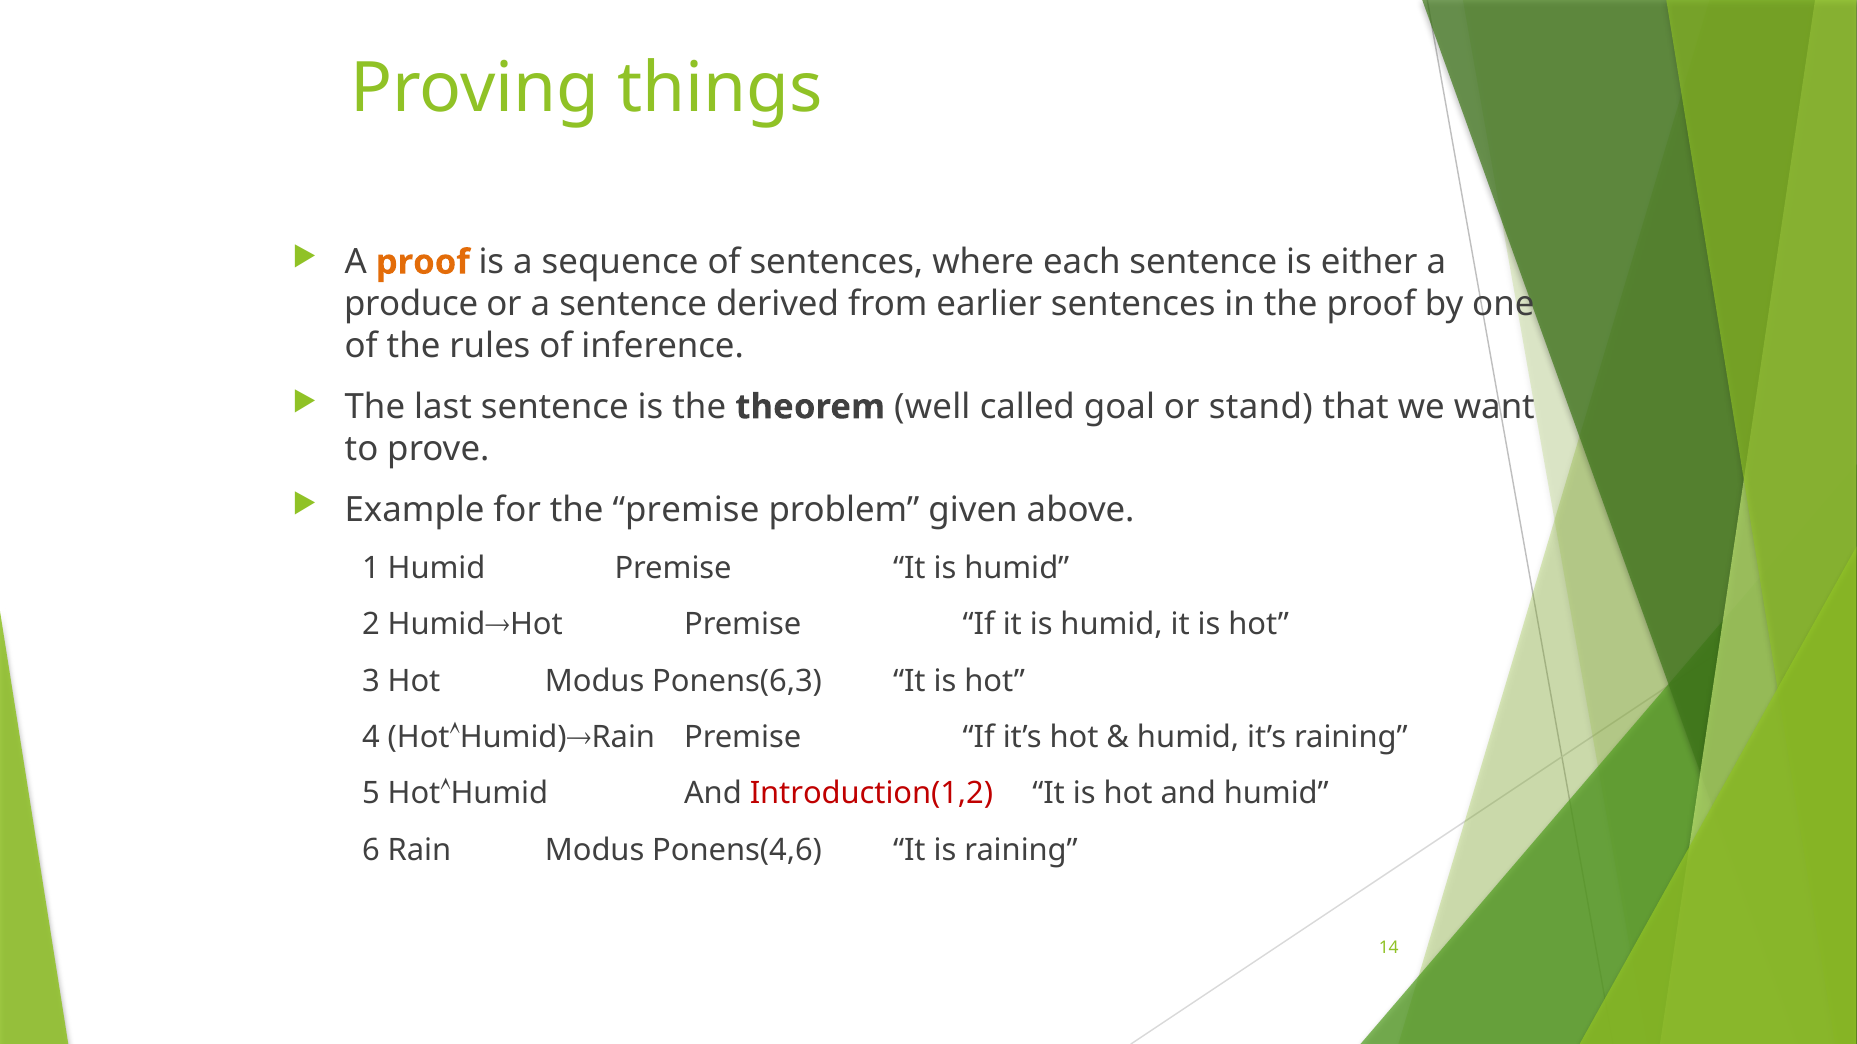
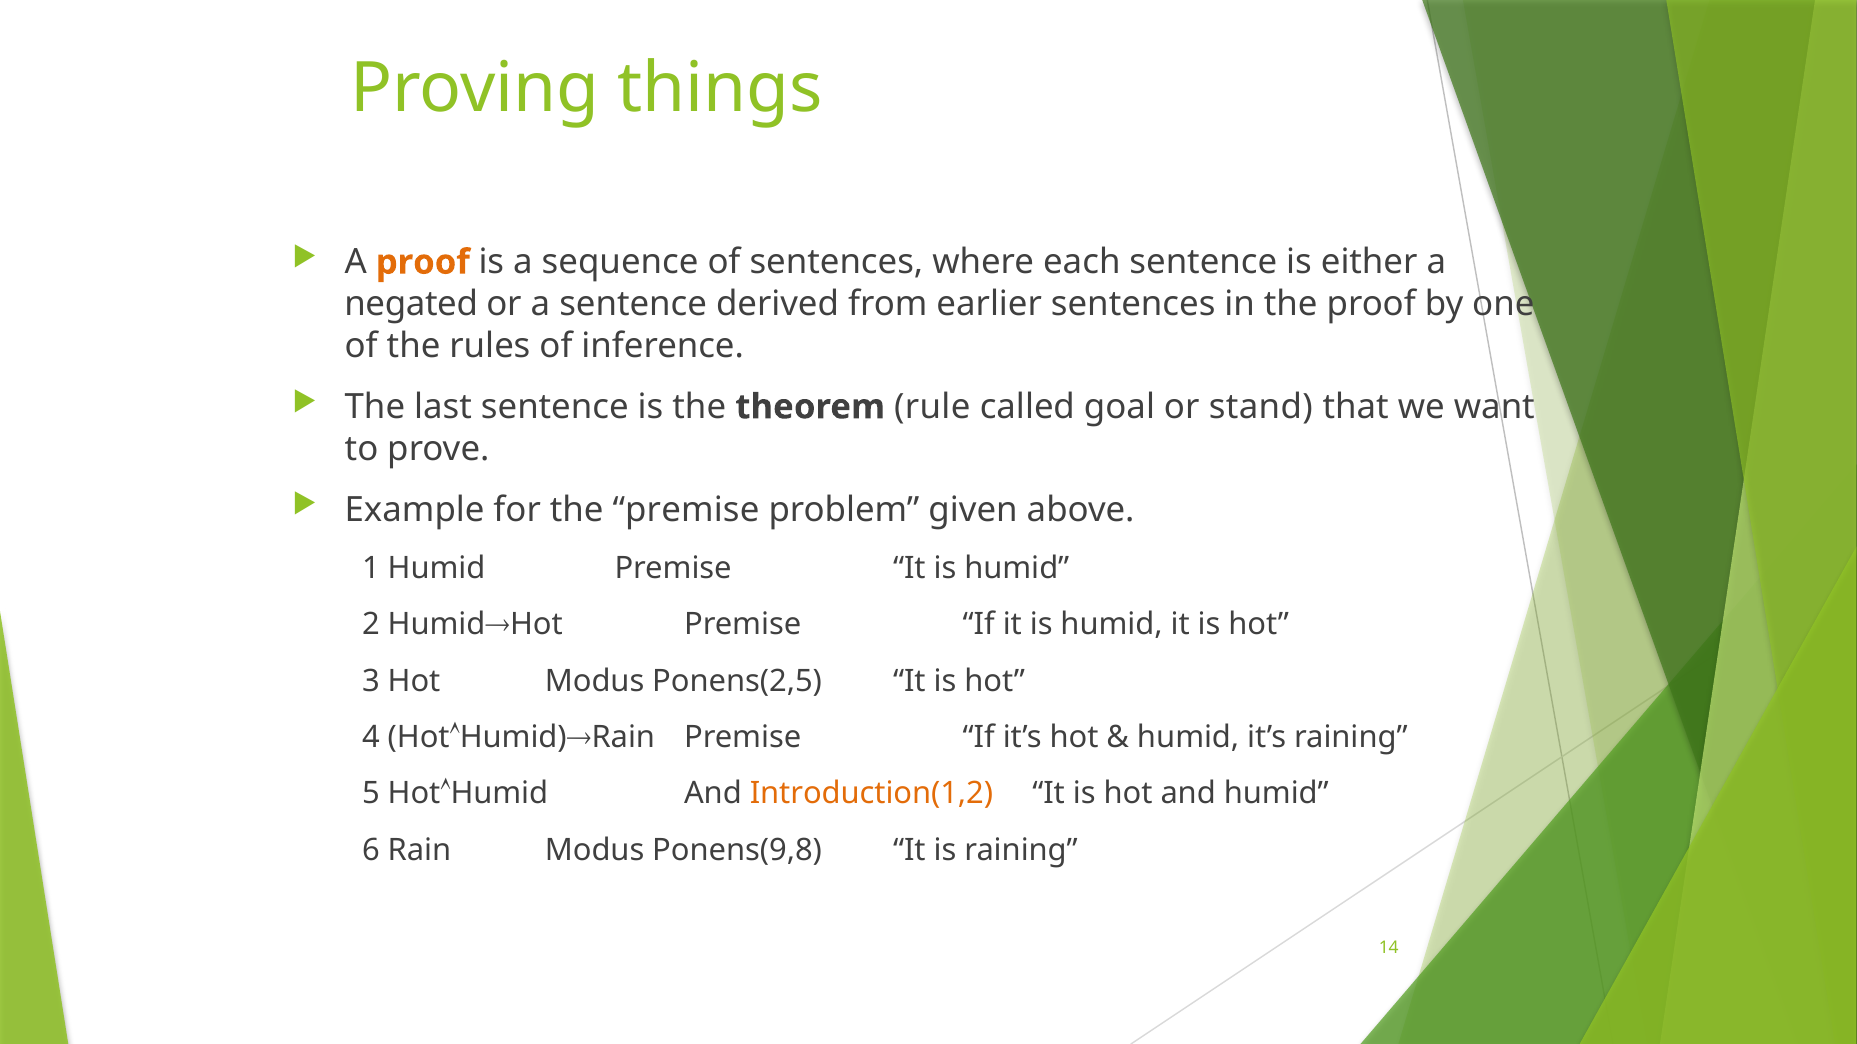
produce: produce -> negated
well: well -> rule
Ponens(6,3: Ponens(6,3 -> Ponens(2,5
Introduction(1,2 colour: red -> orange
Ponens(4,6: Ponens(4,6 -> Ponens(9,8
